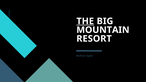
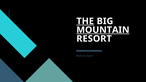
MOUNTAIN underline: none -> present
